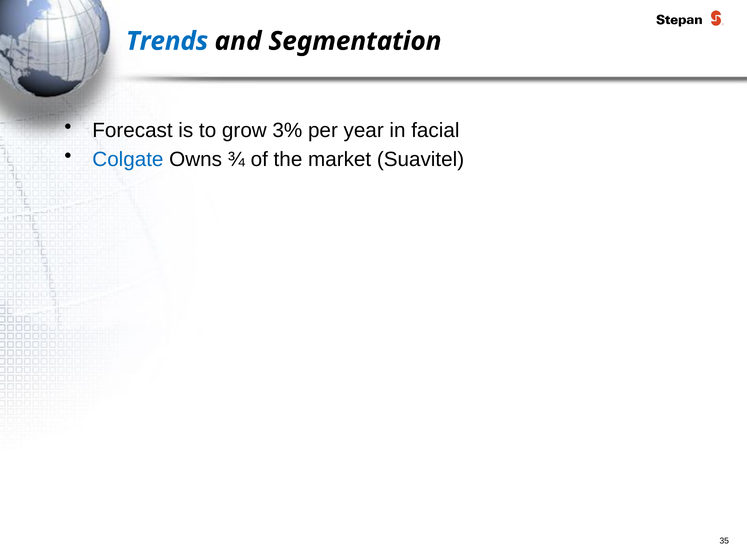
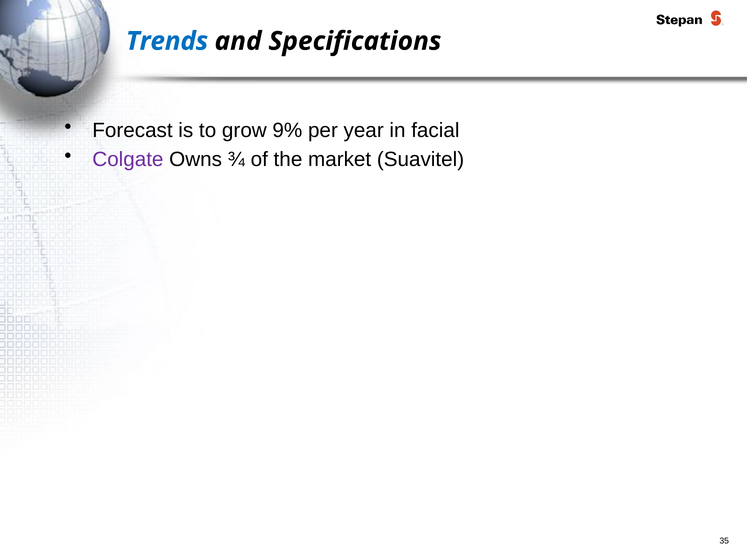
Segmentation: Segmentation -> Specifications
3%: 3% -> 9%
Colgate colour: blue -> purple
